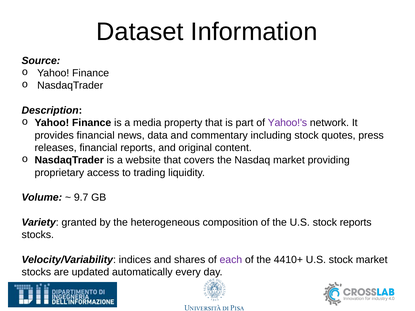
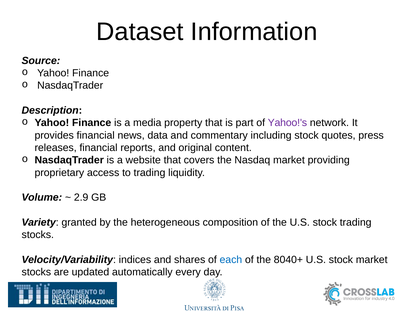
9.7: 9.7 -> 2.9
stock reports: reports -> trading
each colour: purple -> blue
4410+: 4410+ -> 8040+
